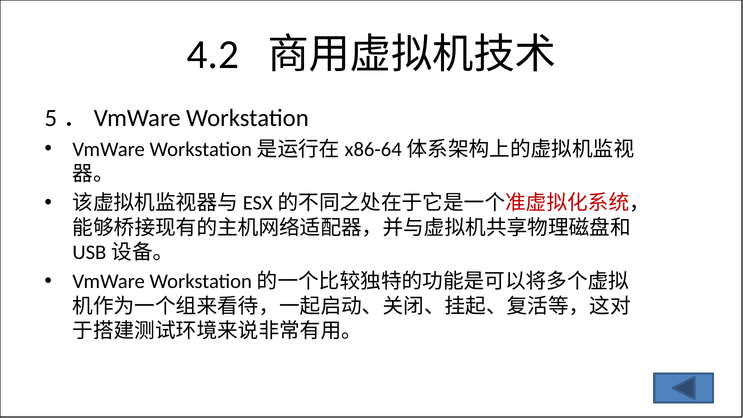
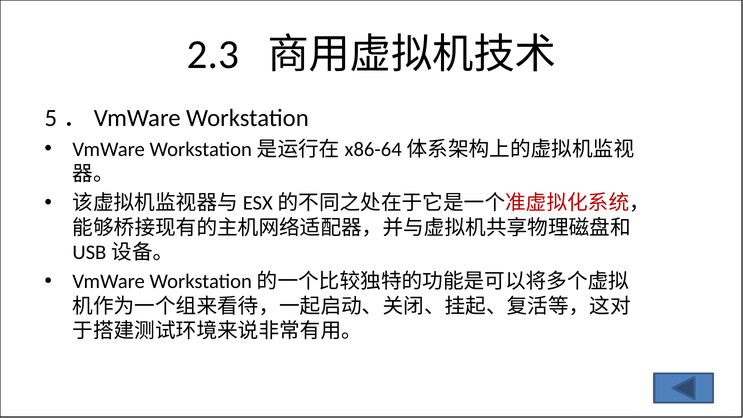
4.2: 4.2 -> 2.3
